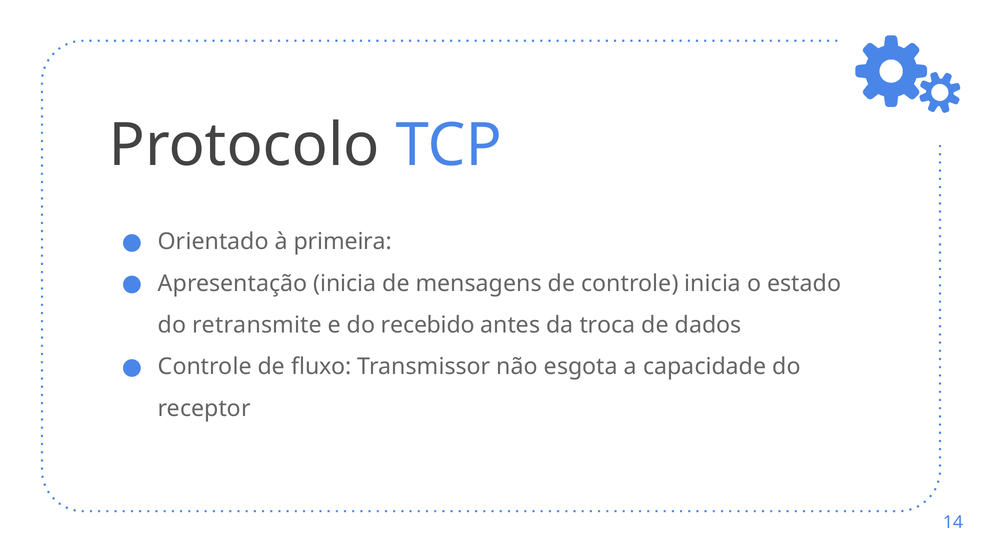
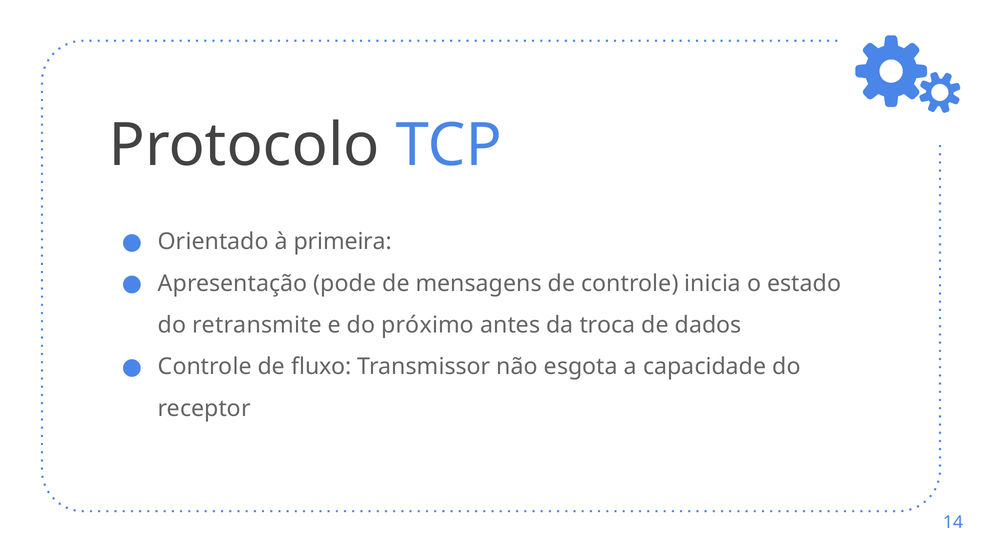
Apresentação inicia: inicia -> pode
recebido: recebido -> próximo
